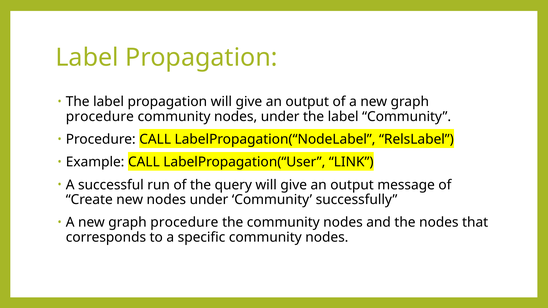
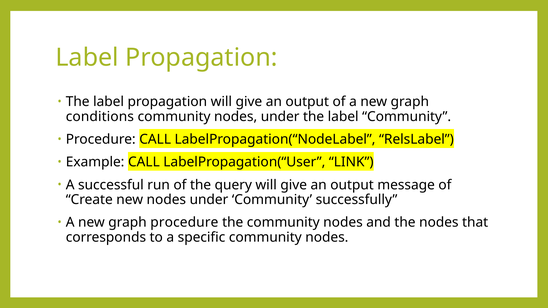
procedure at (100, 117): procedure -> conditions
